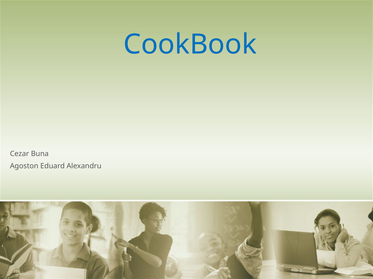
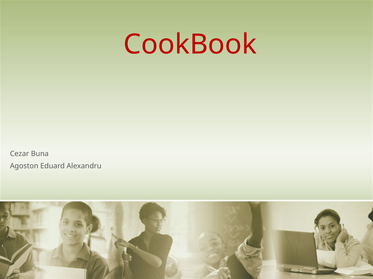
CookBook colour: blue -> red
